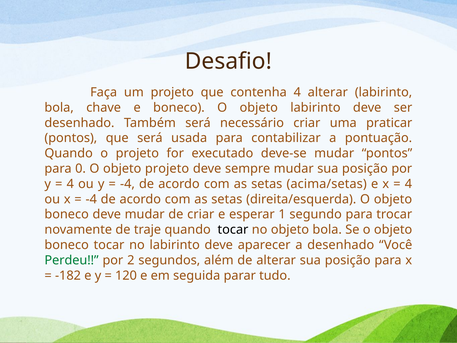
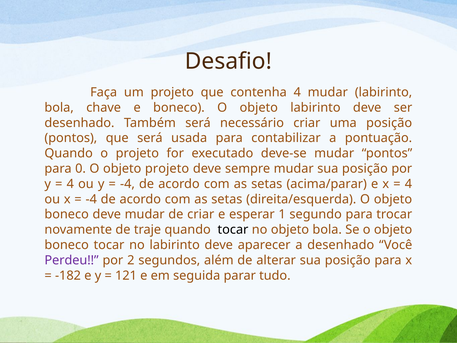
4 alterar: alterar -> mudar
uma praticar: praticar -> posição
acima/setas: acima/setas -> acima/parar
Perdeu colour: green -> purple
120: 120 -> 121
